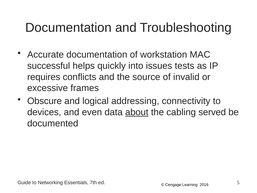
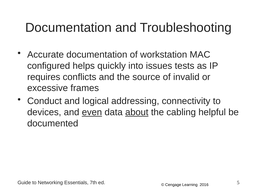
successful: successful -> configured
Obscure: Obscure -> Conduct
even underline: none -> present
served: served -> helpful
